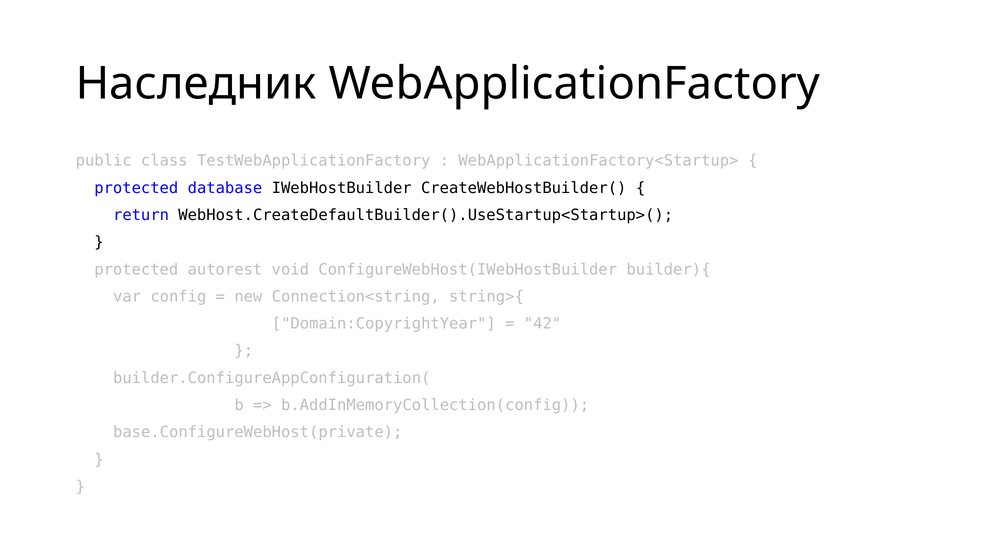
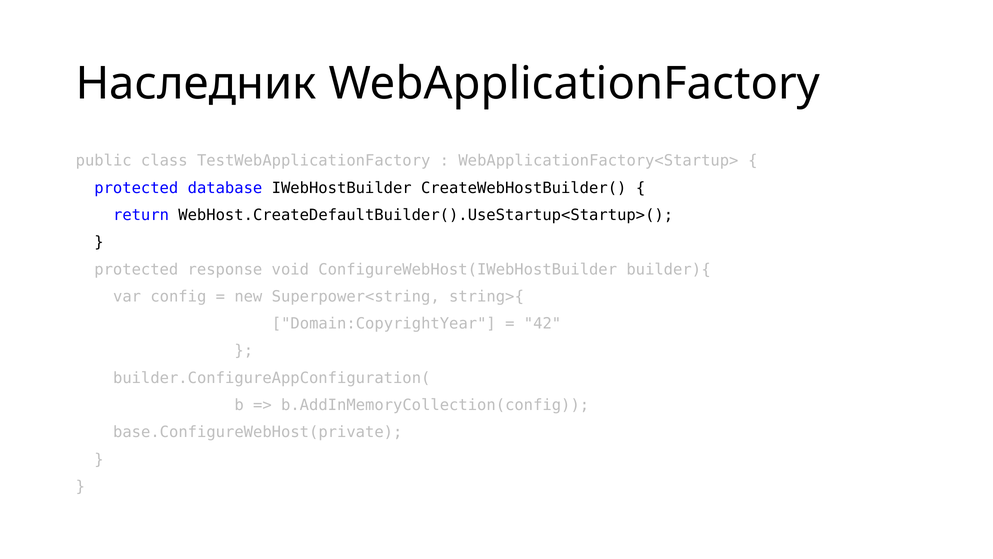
autorest: autorest -> response
Connection<string: Connection<string -> Superpower<string
